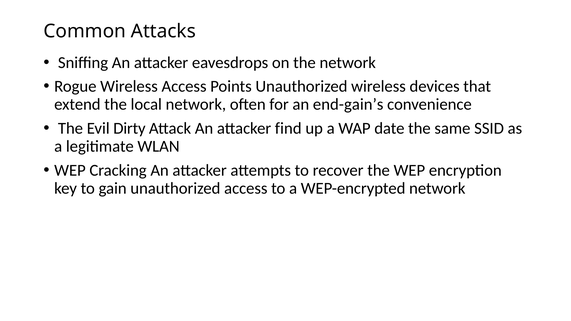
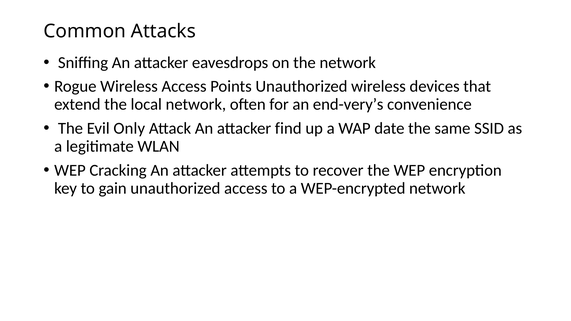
end-gain’s: end-gain’s -> end-very’s
Dirty: Dirty -> Only
